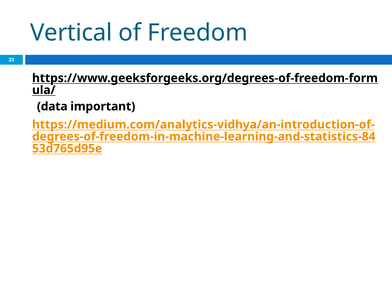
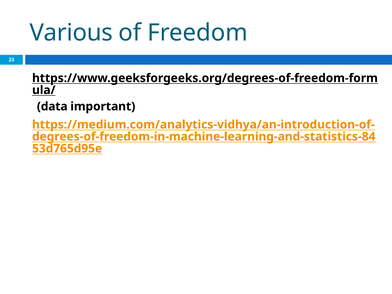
Vertical: Vertical -> Various
